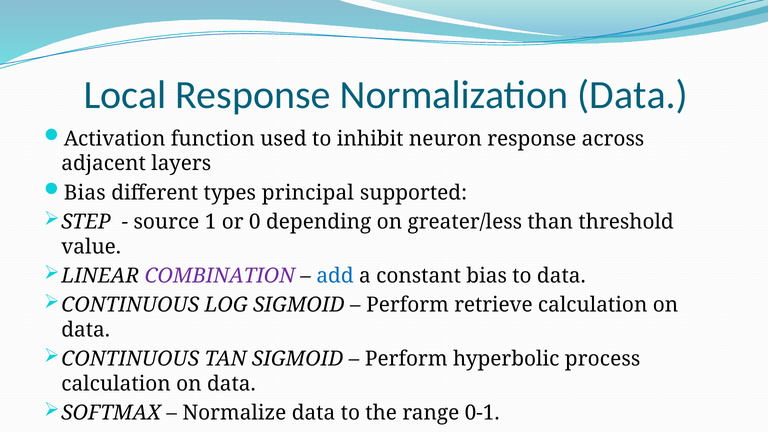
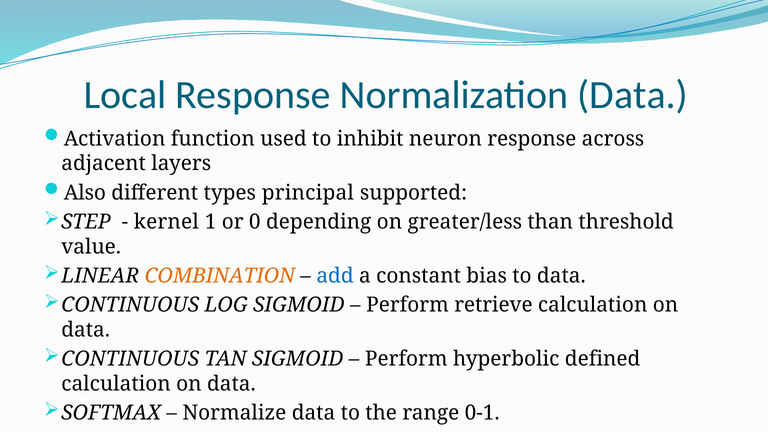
Bias at (85, 193): Bias -> Also
source: source -> kernel
COMBINATION colour: purple -> orange
process: process -> defined
